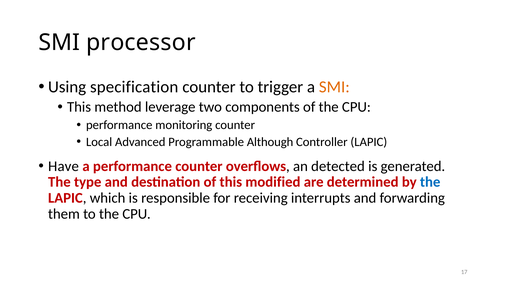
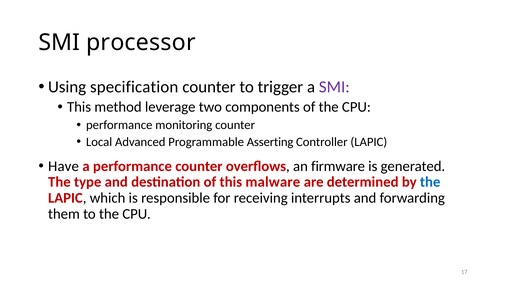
SMI at (334, 87) colour: orange -> purple
Although: Although -> Asserting
detected: detected -> firmware
modified: modified -> malware
